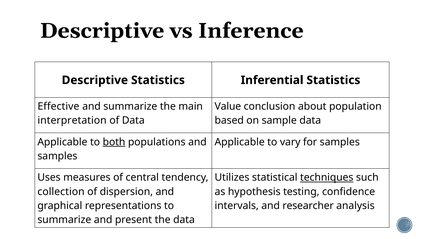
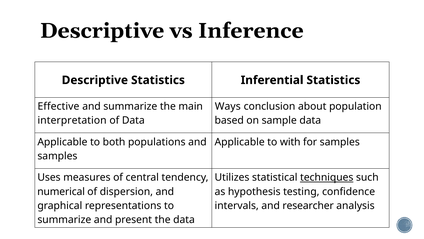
Value: Value -> Ways
both underline: present -> none
vary: vary -> with
collection: collection -> numerical
